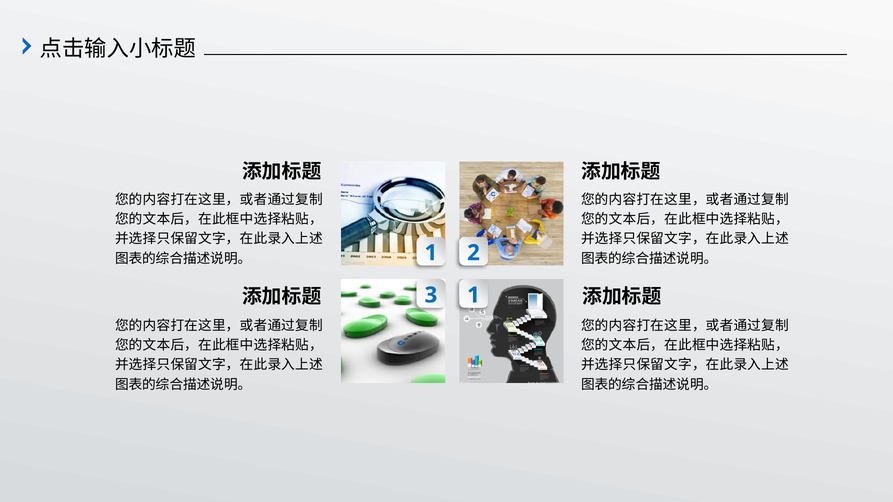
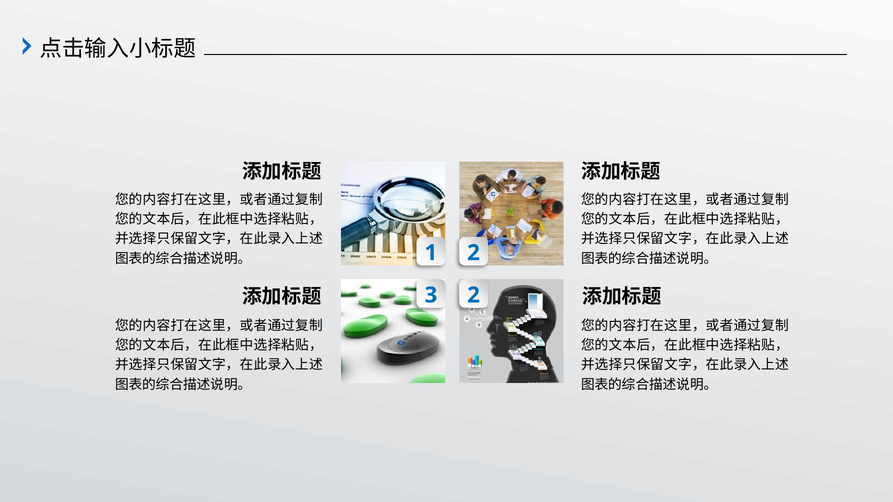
3 1: 1 -> 2
